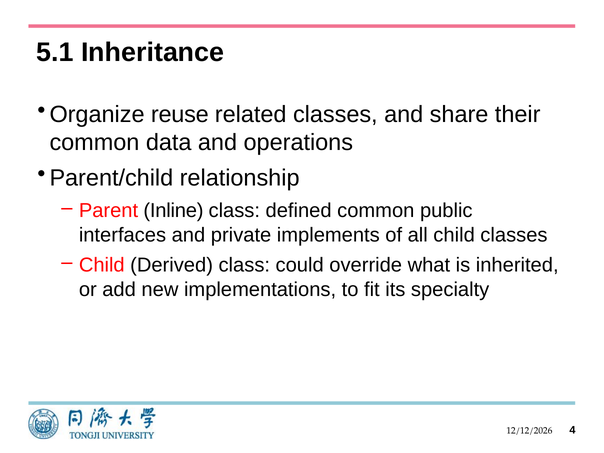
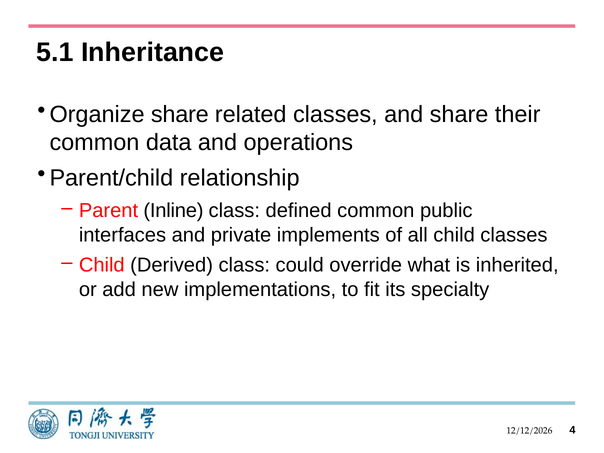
Organize reuse: reuse -> share
